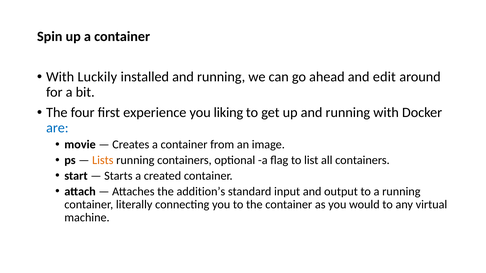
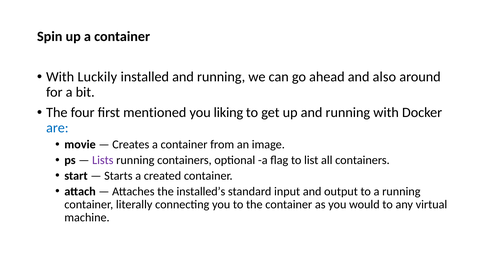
edit: edit -> also
experience: experience -> mentioned
Lists colour: orange -> purple
addition’s: addition’s -> installed’s
